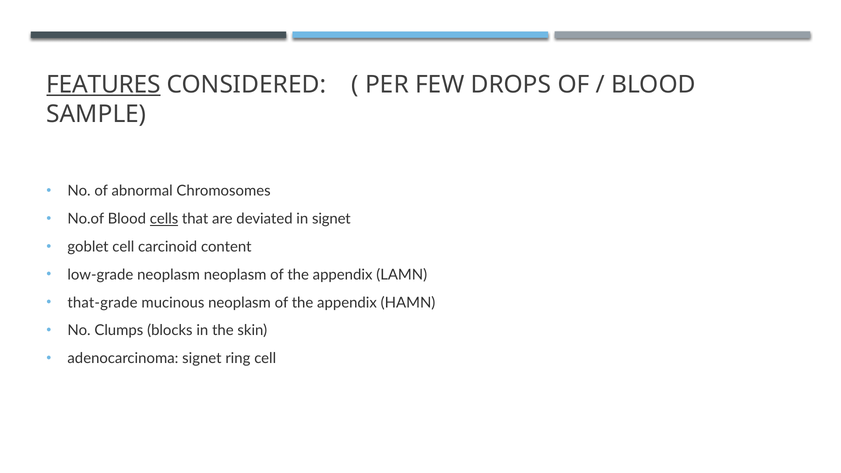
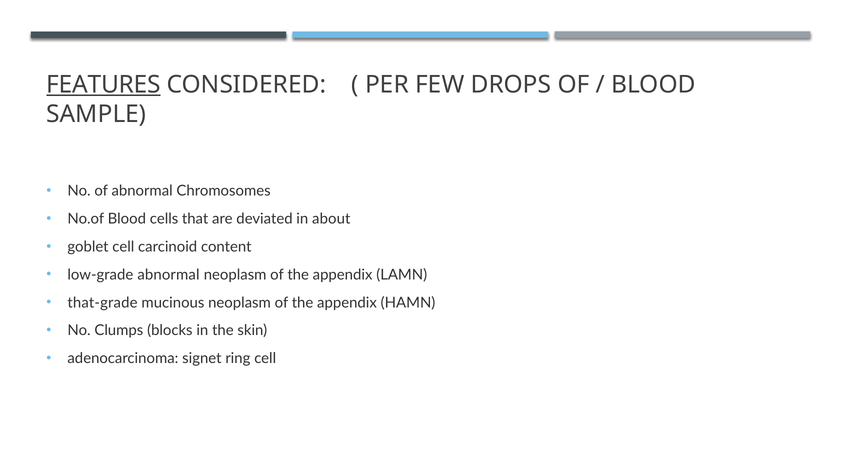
cells underline: present -> none
in signet: signet -> about
low-grade neoplasm: neoplasm -> abnormal
